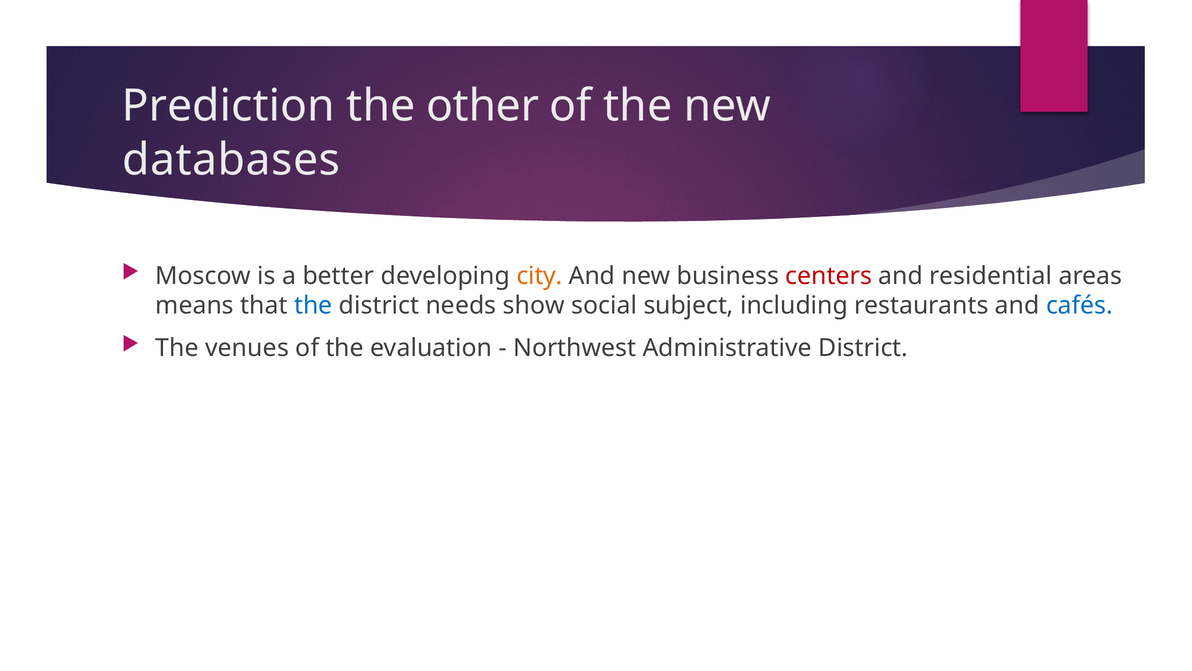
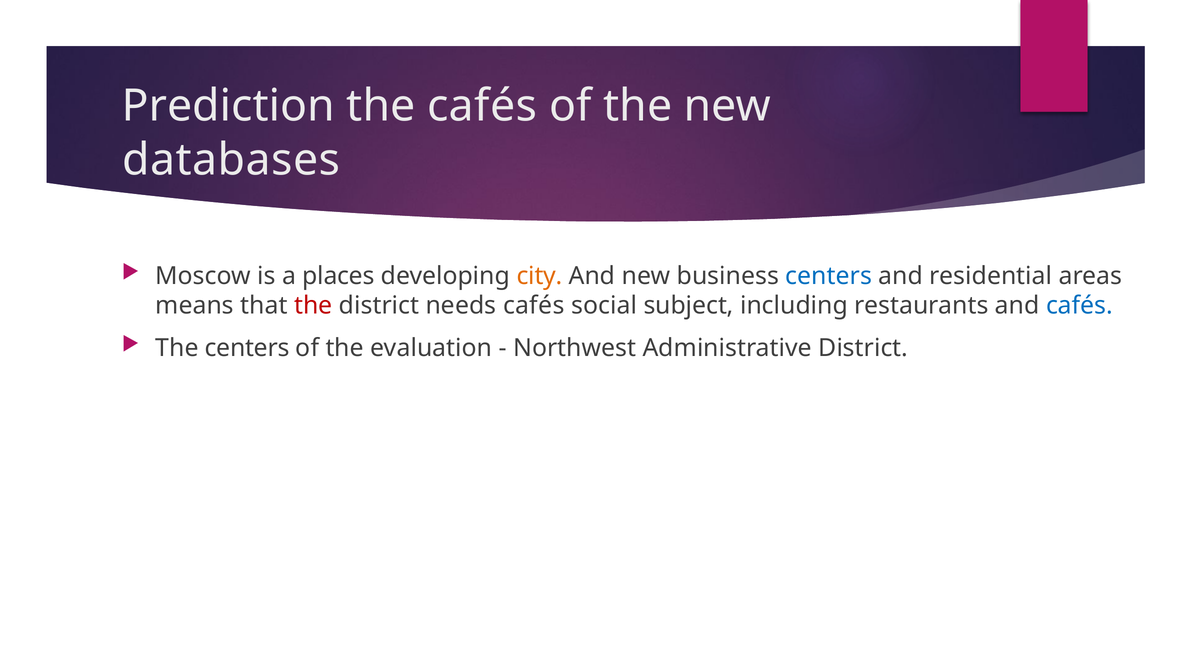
the other: other -> cafés
better: better -> places
centers at (829, 276) colour: red -> blue
the at (313, 305) colour: blue -> red
needs show: show -> cafés
The venues: venues -> centers
